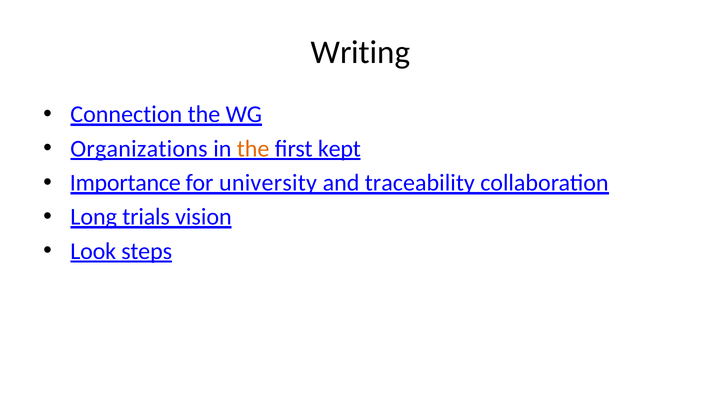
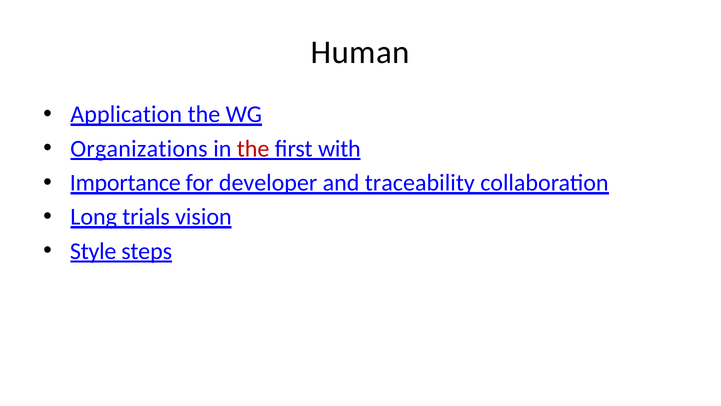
Writing: Writing -> Human
Connection: Connection -> Application
the at (253, 148) colour: orange -> red
kept: kept -> with
university: university -> developer
Look: Look -> Style
